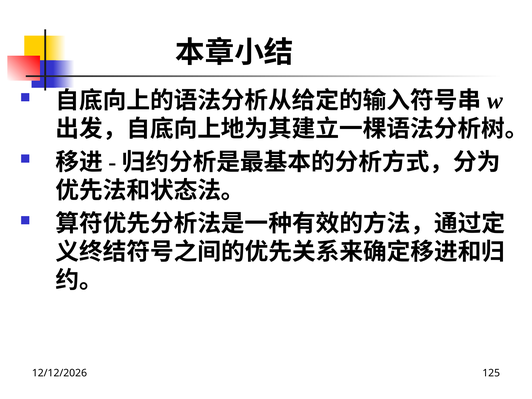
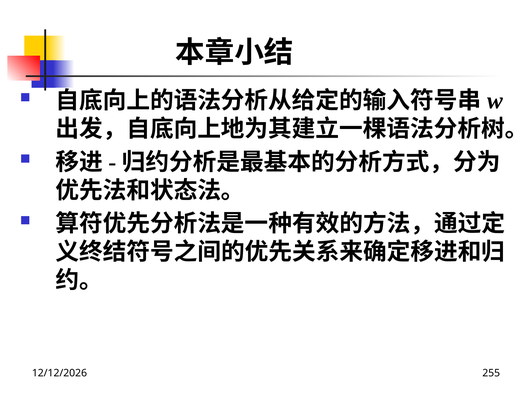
125: 125 -> 255
